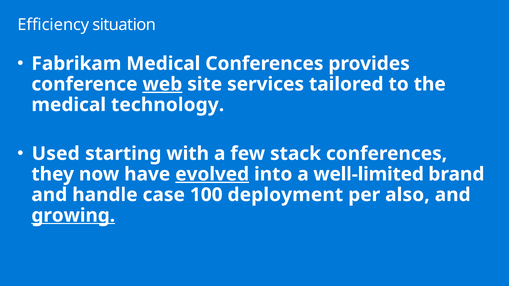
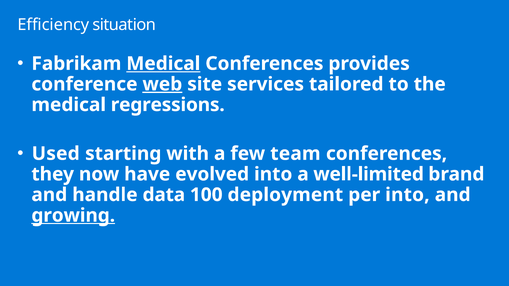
Medical at (163, 64) underline: none -> present
technology: technology -> regressions
stack: stack -> team
evolved underline: present -> none
case: case -> data
per also: also -> into
